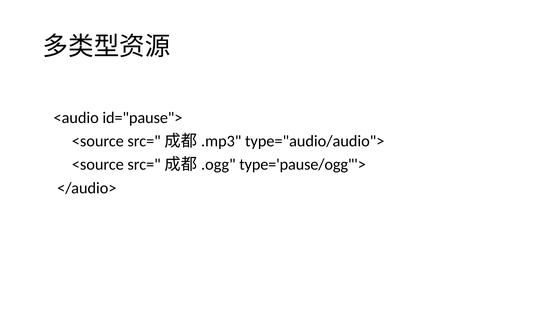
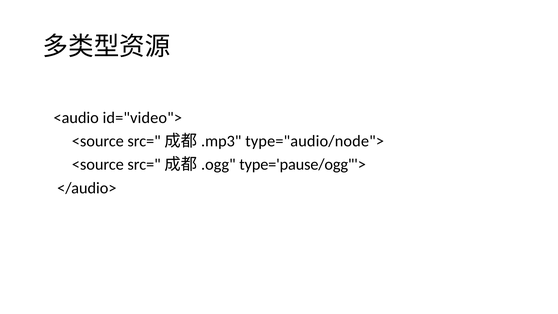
id="pause">: id="pause"> -> id="video">
type="audio/audio">: type="audio/audio"> -> type="audio/node">
